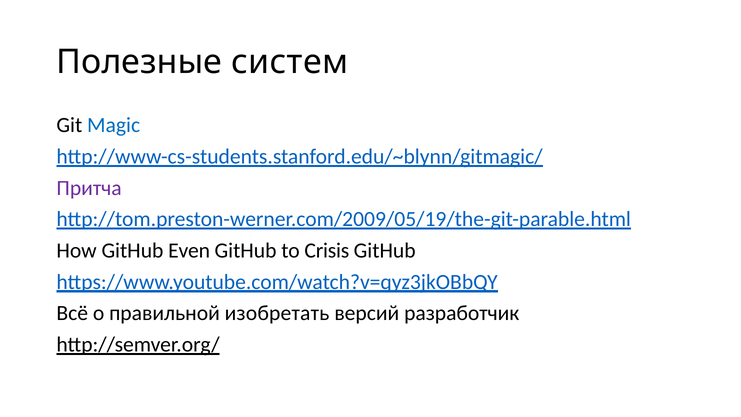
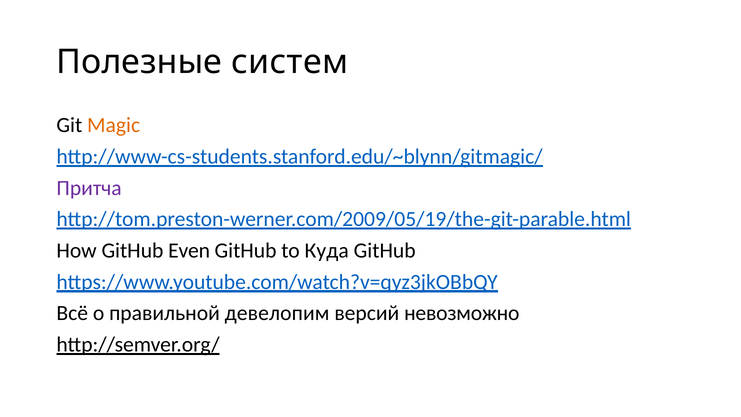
Magic colour: blue -> orange
Crisis: Crisis -> Куда
изобретать: изобретать -> девелопим
разработчик: разработчик -> невозможно
